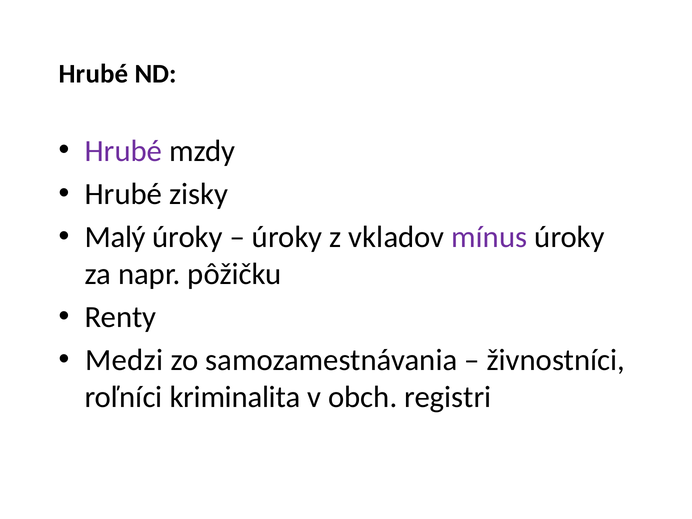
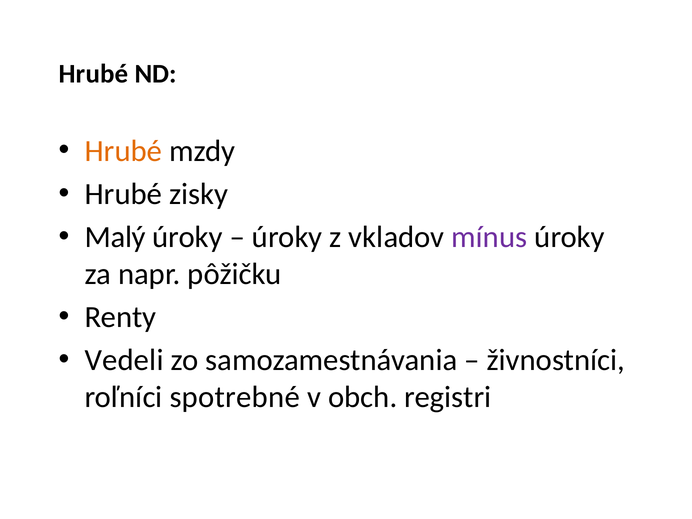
Hrubé at (124, 151) colour: purple -> orange
Medzi: Medzi -> Vedeli
kriminalita: kriminalita -> spotrebné
